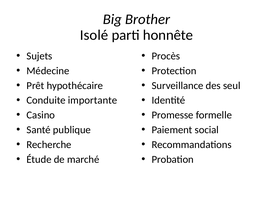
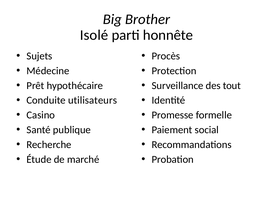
seul: seul -> tout
importante: importante -> utilisateurs
